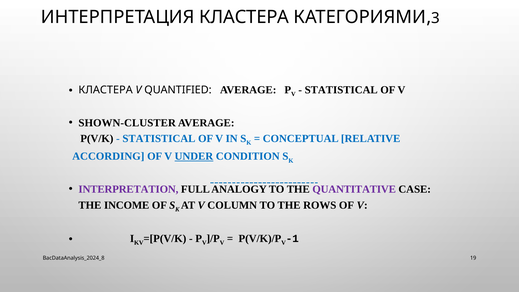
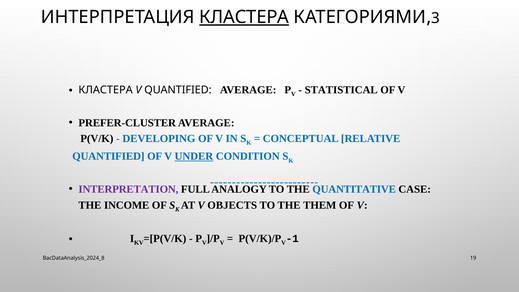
КЛАСТЕРА at (244, 17) underline: none -> present
SHOWN-CLUSTER: SHOWN-CLUSTER -> PREFER-CLUSTER
STATISTICAL at (159, 139): STATISTICAL -> DEVELOPING
ACCORDING at (108, 156): ACCORDING -> QUANTIFIED
QUANTITATIVE colour: purple -> blue
COLUMN: COLUMN -> OBJECTS
ROWS: ROWS -> THEM
